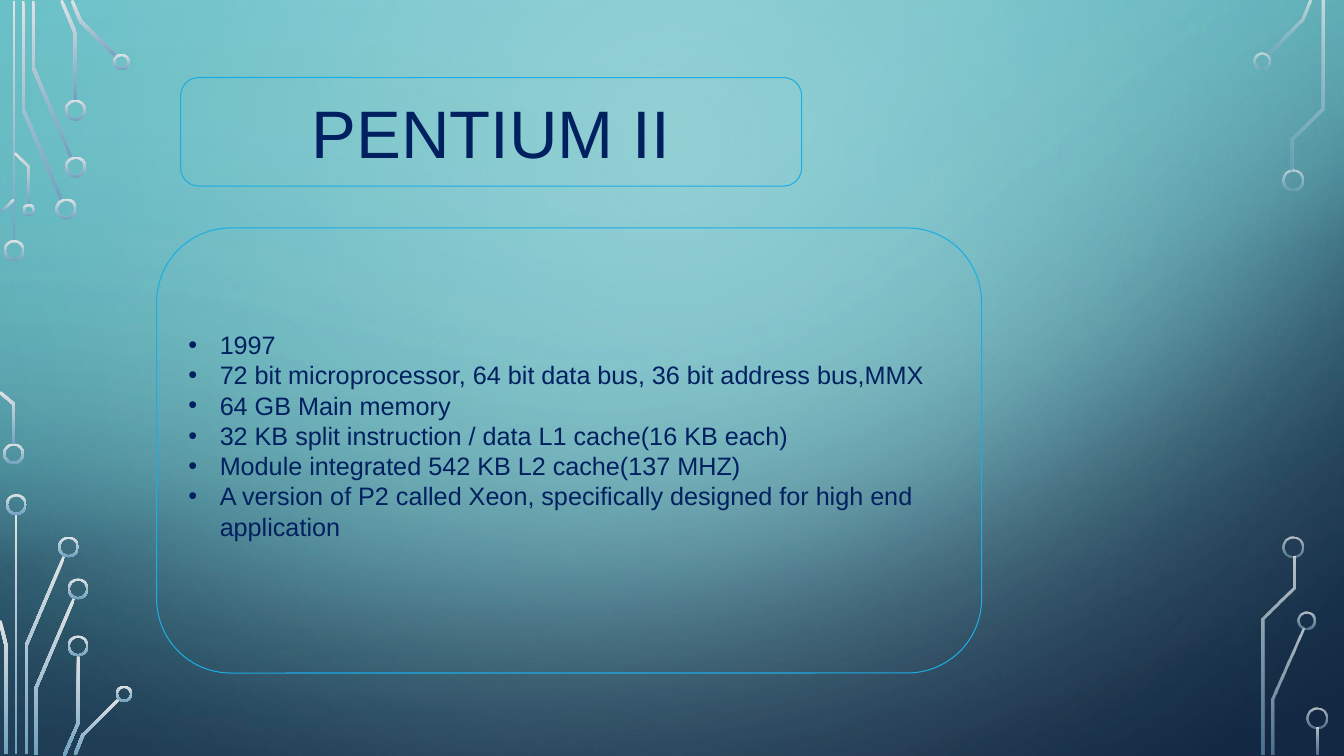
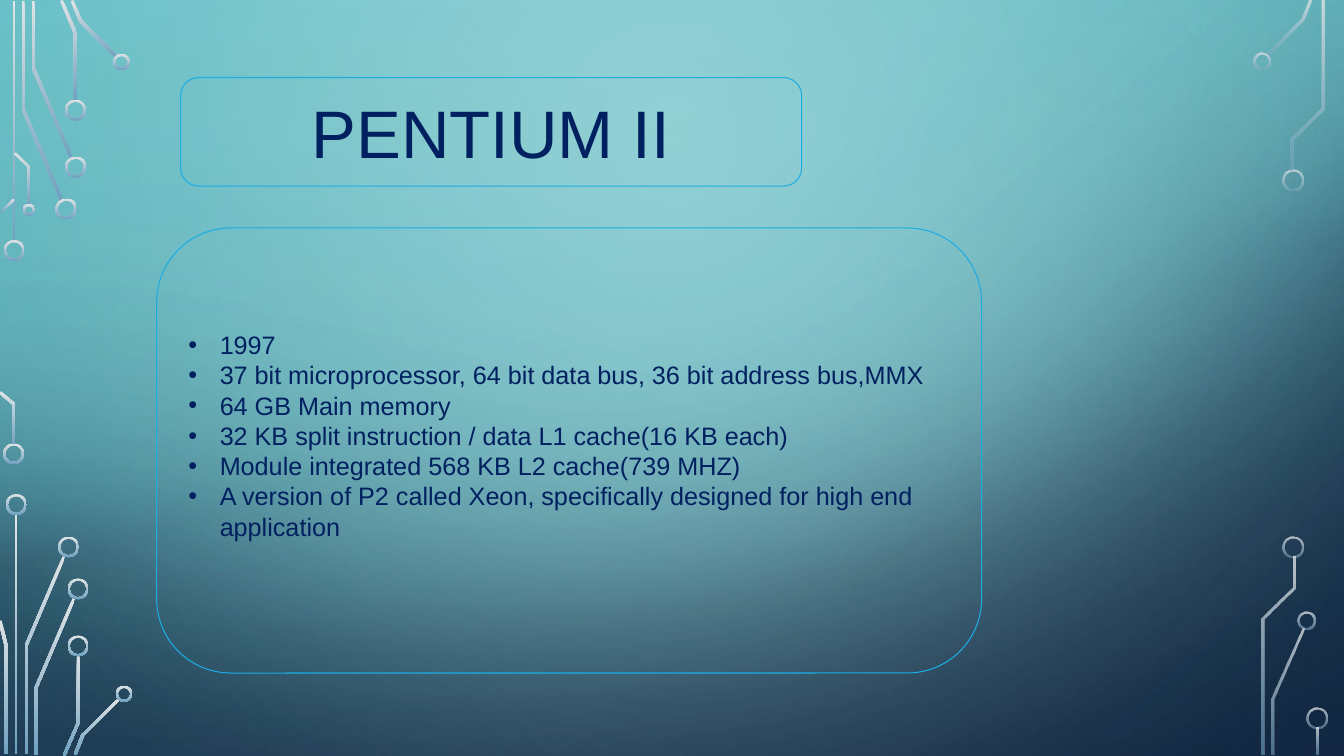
72: 72 -> 37
542: 542 -> 568
cache(137: cache(137 -> cache(739
